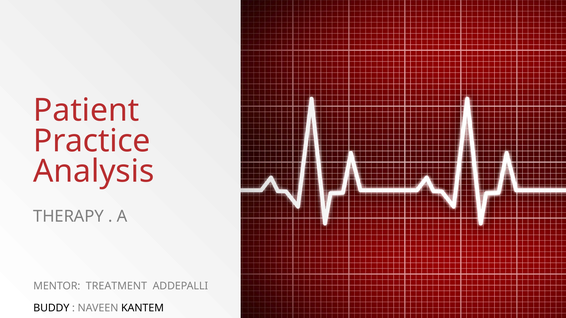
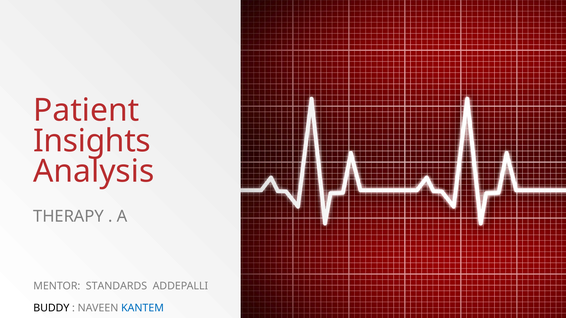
Practice: Practice -> Insights
TREATMENT: TREATMENT -> STANDARDS
KANTEM colour: black -> blue
